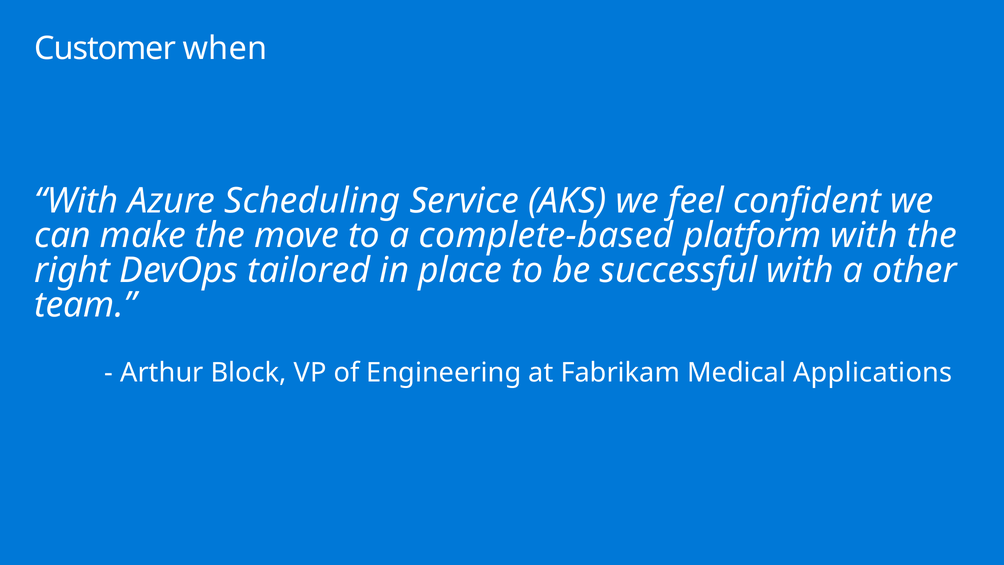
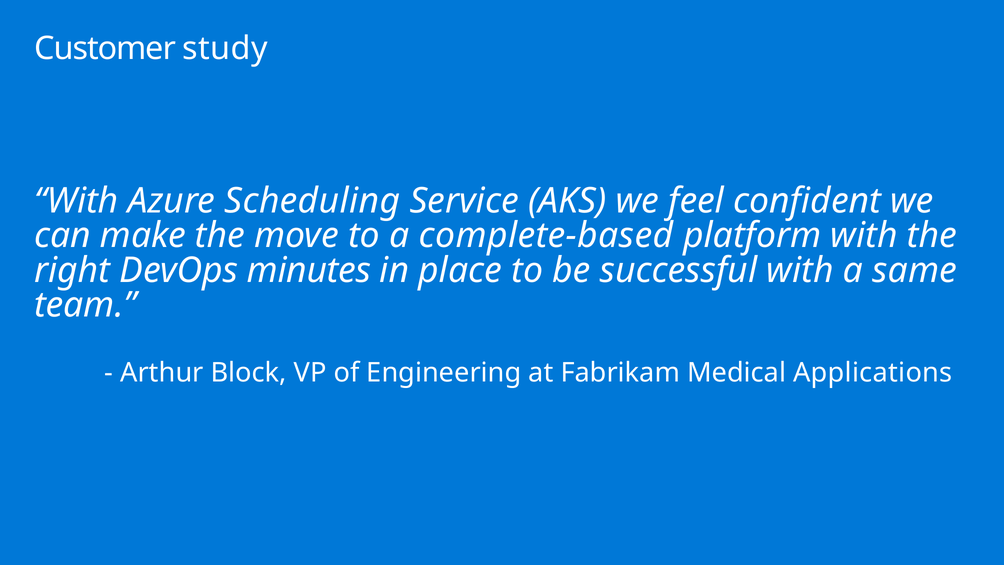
when: when -> study
tailored: tailored -> minutes
other: other -> same
